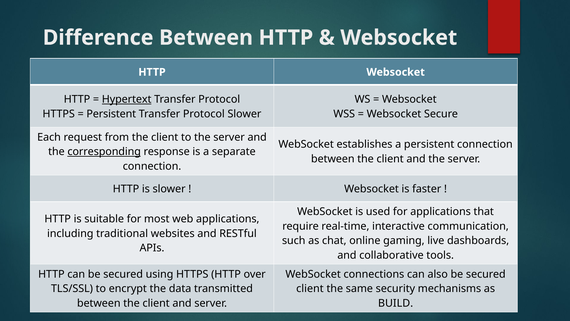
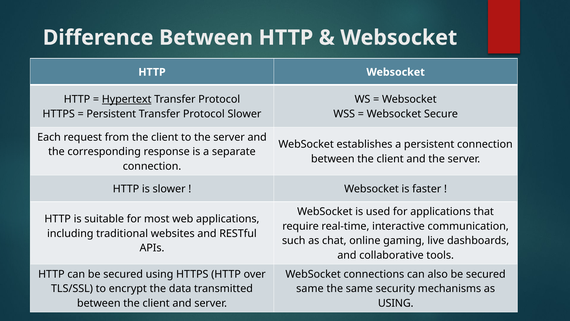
corresponding underline: present -> none
client at (310, 288): client -> same
BUILD at (396, 303): BUILD -> USING
